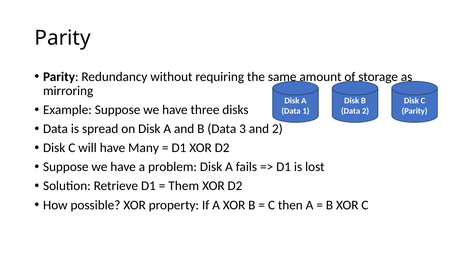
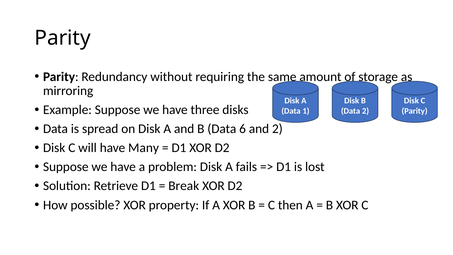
3: 3 -> 6
Them: Them -> Break
